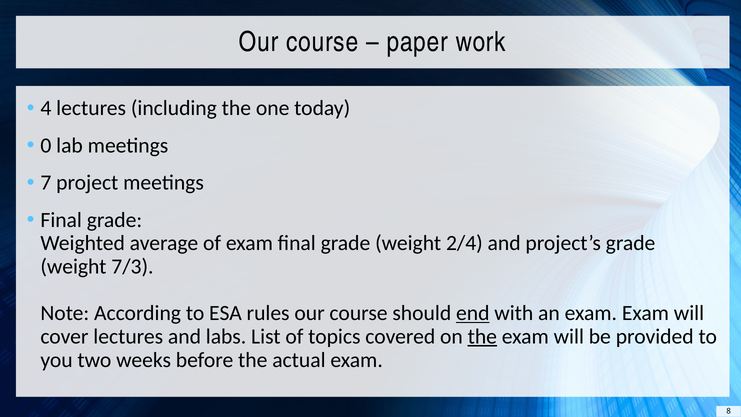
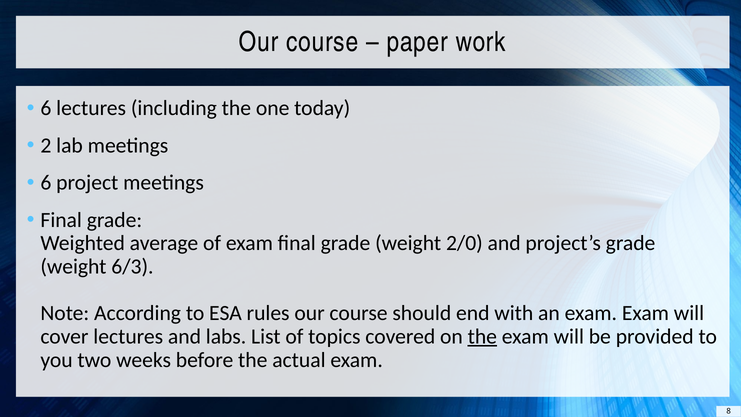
4 at (46, 108): 4 -> 6
0: 0 -> 2
7 at (46, 183): 7 -> 6
2/4: 2/4 -> 2/0
7/3: 7/3 -> 6/3
end underline: present -> none
